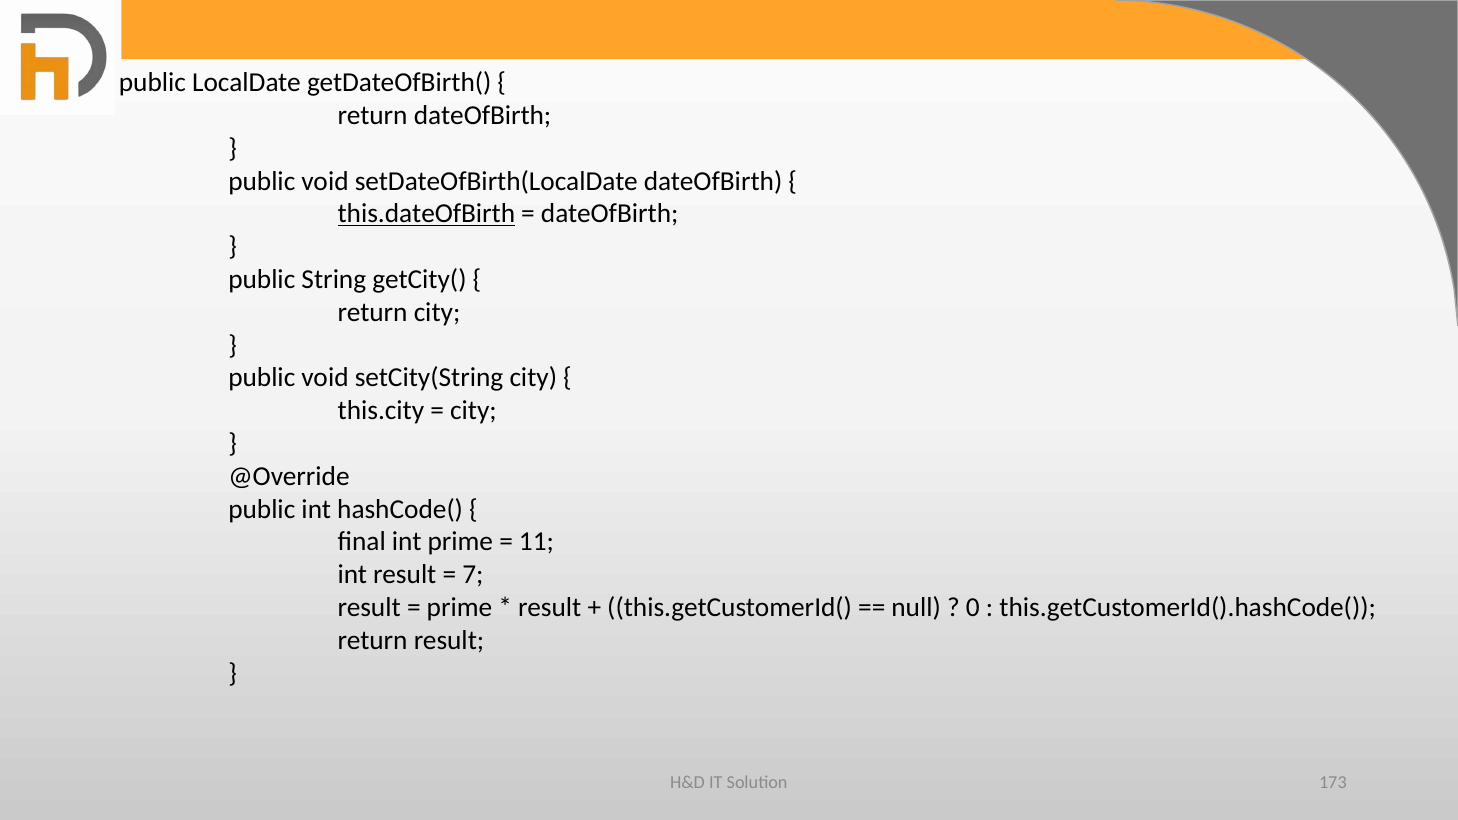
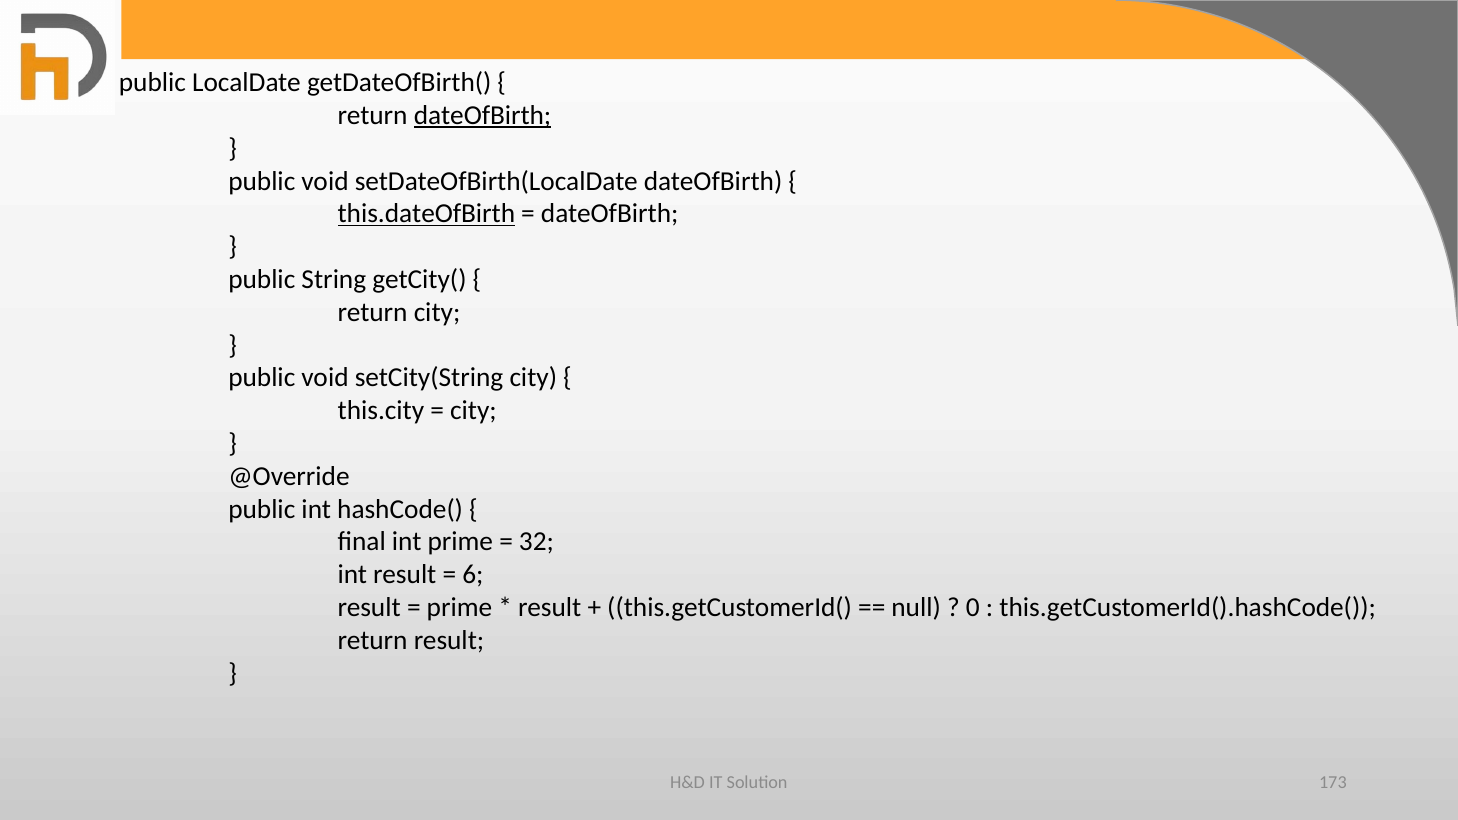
dateOfBirth at (483, 115) underline: none -> present
11: 11 -> 32
7: 7 -> 6
